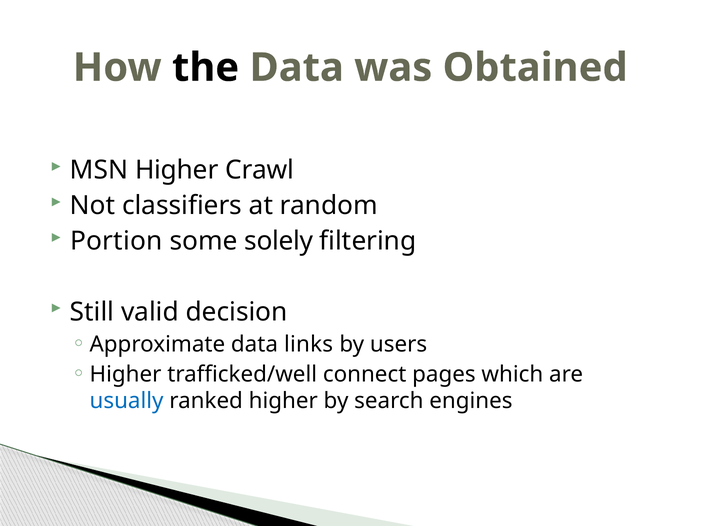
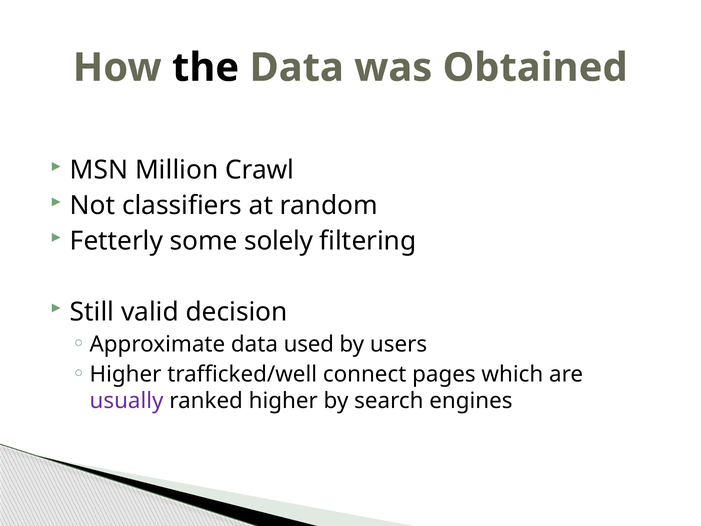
MSN Higher: Higher -> Million
Portion: Portion -> Fetterly
links: links -> used
usually colour: blue -> purple
